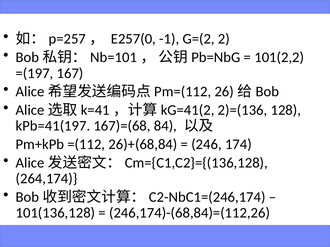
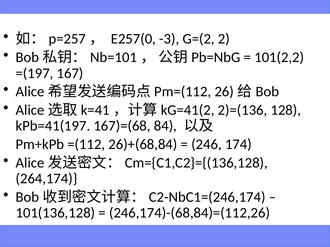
-1: -1 -> -3
